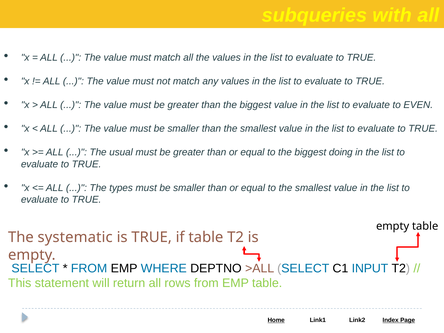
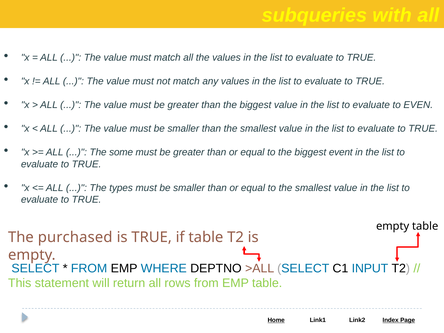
usual: usual -> some
doing: doing -> event
systematic: systematic -> purchased
